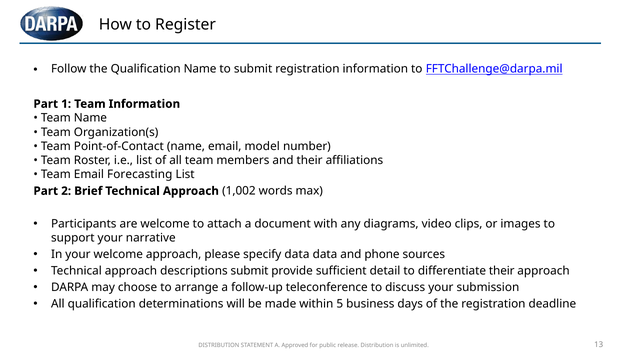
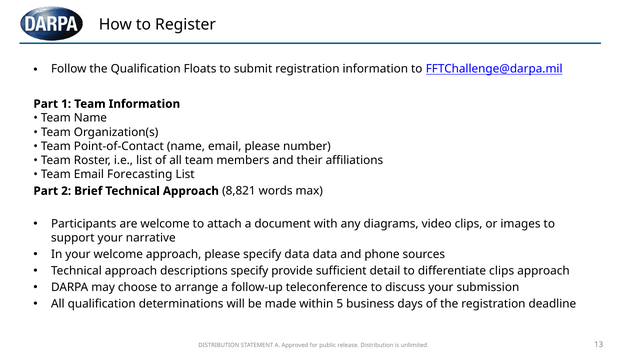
Qualification Name: Name -> Floats
email model: model -> please
1,002: 1,002 -> 8,821
descriptions submit: submit -> specify
differentiate their: their -> clips
